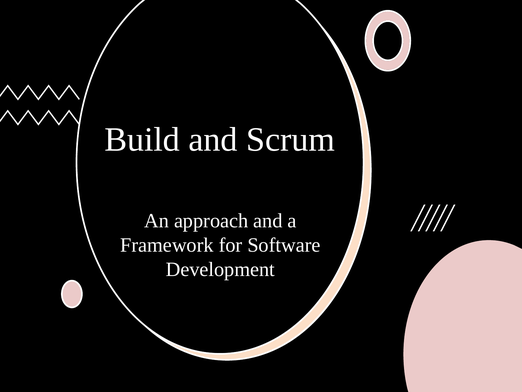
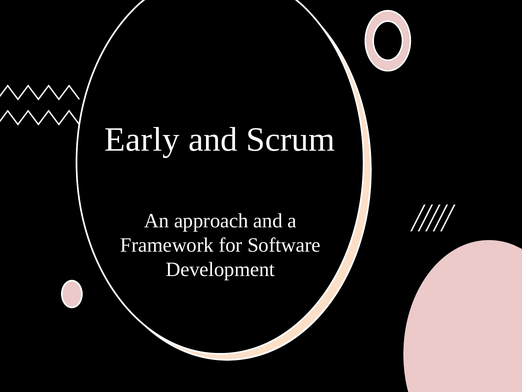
Build: Build -> Early
